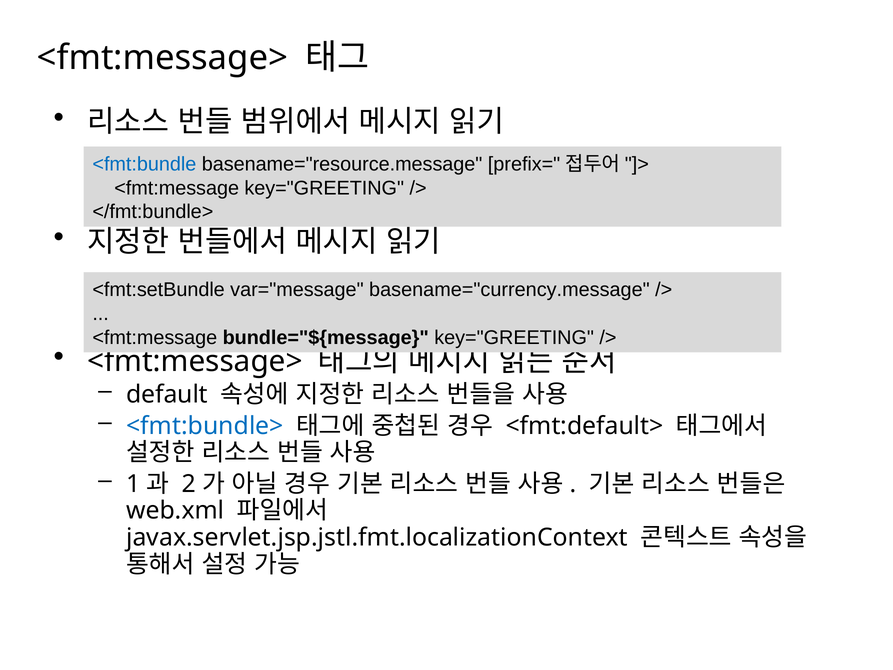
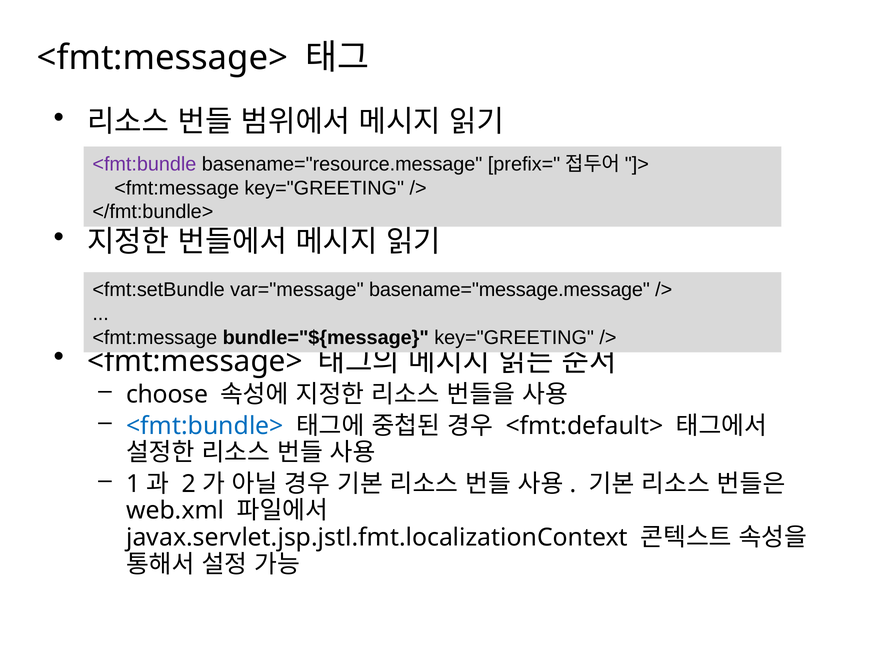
<fmt:bundle colour: blue -> purple
basename="currency.message: basename="currency.message -> basename="message.message
default: default -> choose
